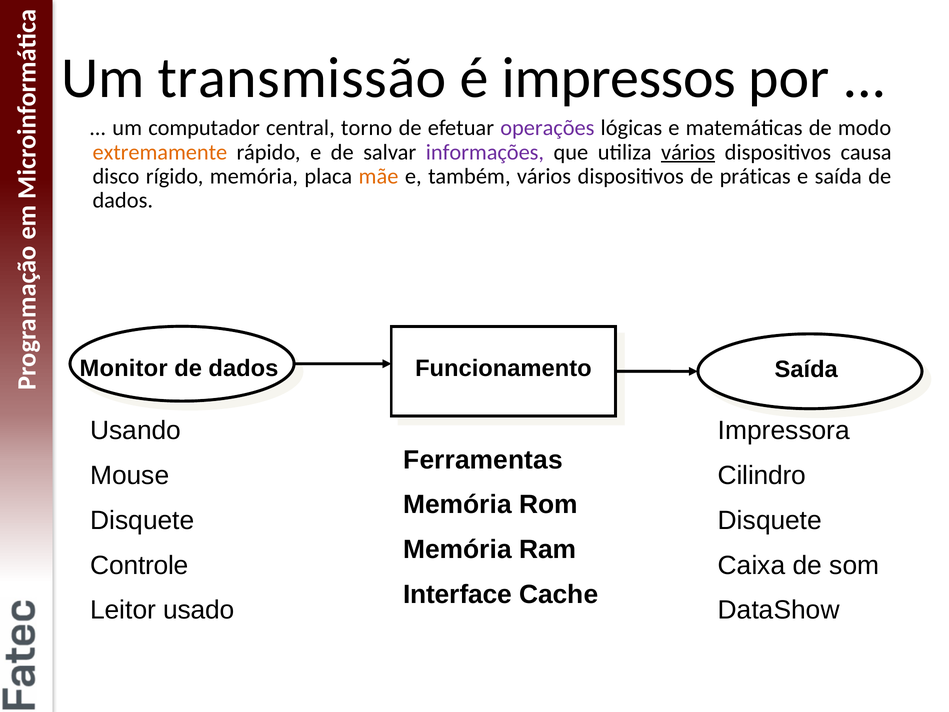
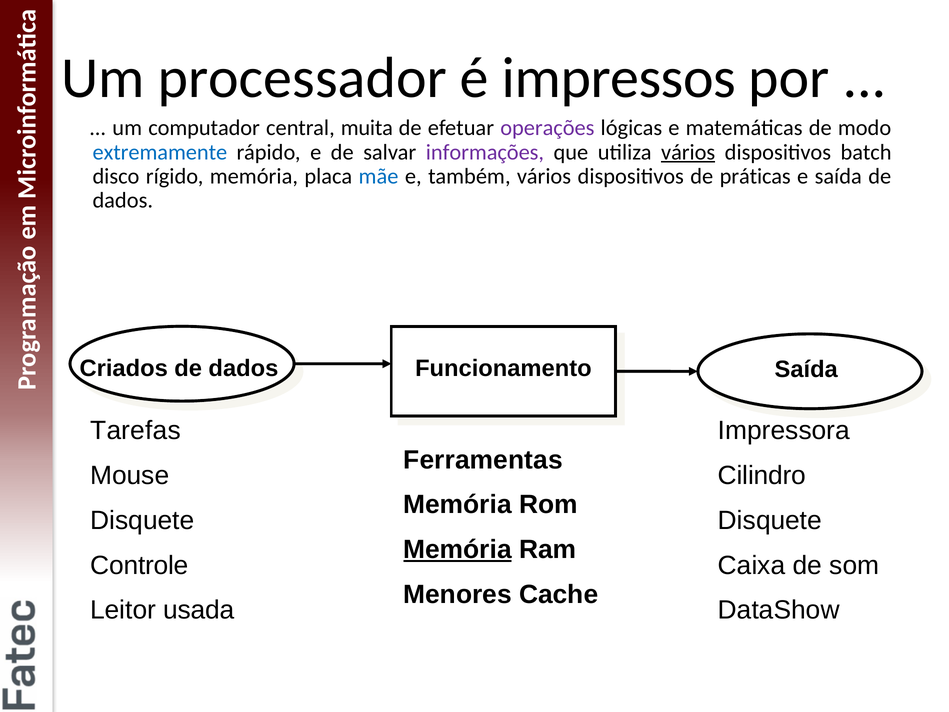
transmissão: transmissão -> processador
torno: torno -> muita
extremamente colour: orange -> blue
causa: causa -> batch
mãe colour: orange -> blue
Monitor: Monitor -> Criados
Usando: Usando -> Tarefas
Memória at (457, 549) underline: none -> present
Interface: Interface -> Menores
usado: usado -> usada
